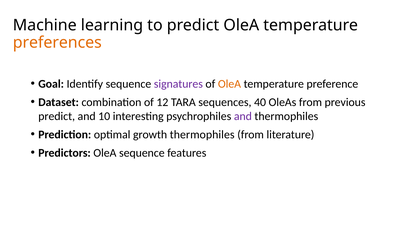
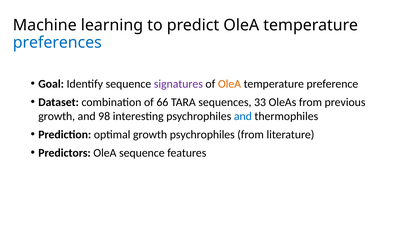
preferences colour: orange -> blue
12: 12 -> 66
40: 40 -> 33
predict at (57, 116): predict -> growth
10: 10 -> 98
and at (243, 116) colour: purple -> blue
growth thermophiles: thermophiles -> psychrophiles
